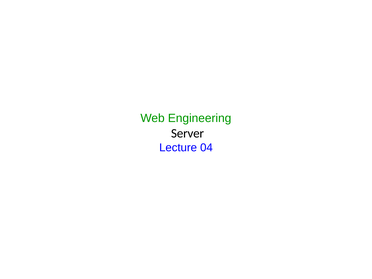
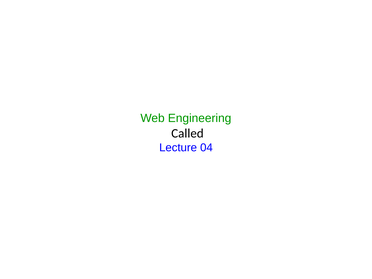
Server: Server -> Called
